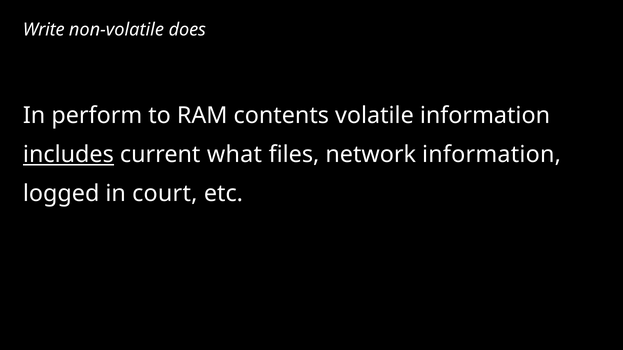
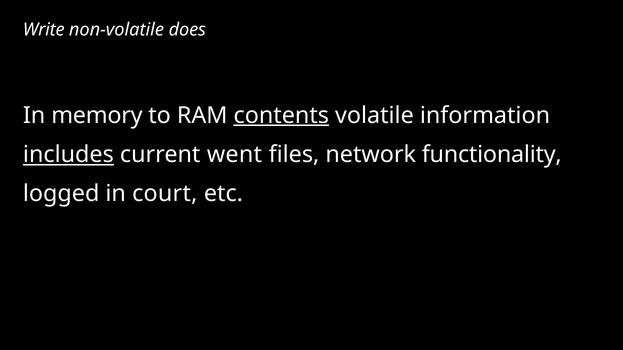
perform: perform -> memory
contents underline: none -> present
what: what -> went
network information: information -> functionality
